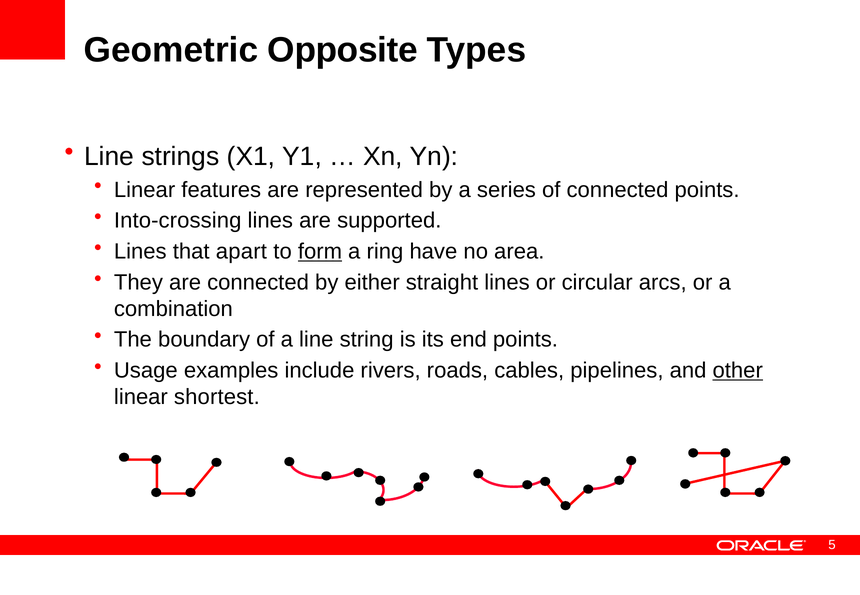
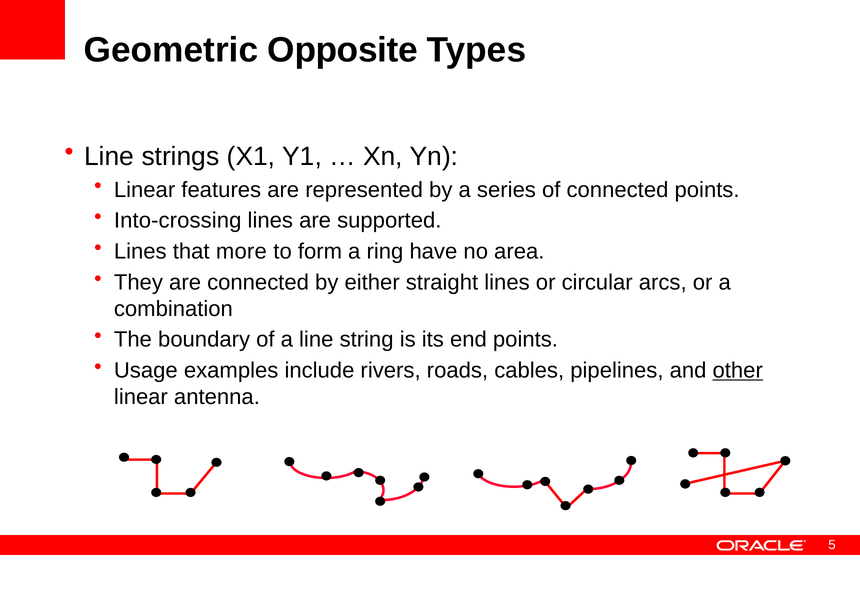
apart: apart -> more
form underline: present -> none
shortest: shortest -> antenna
